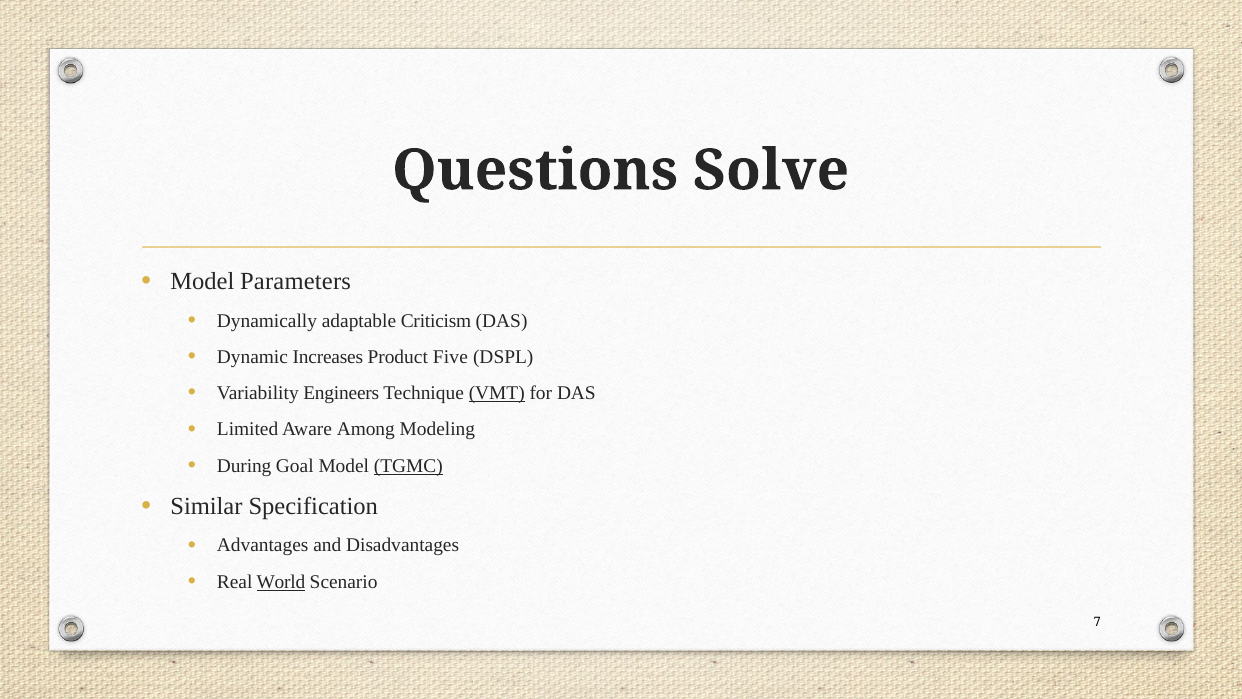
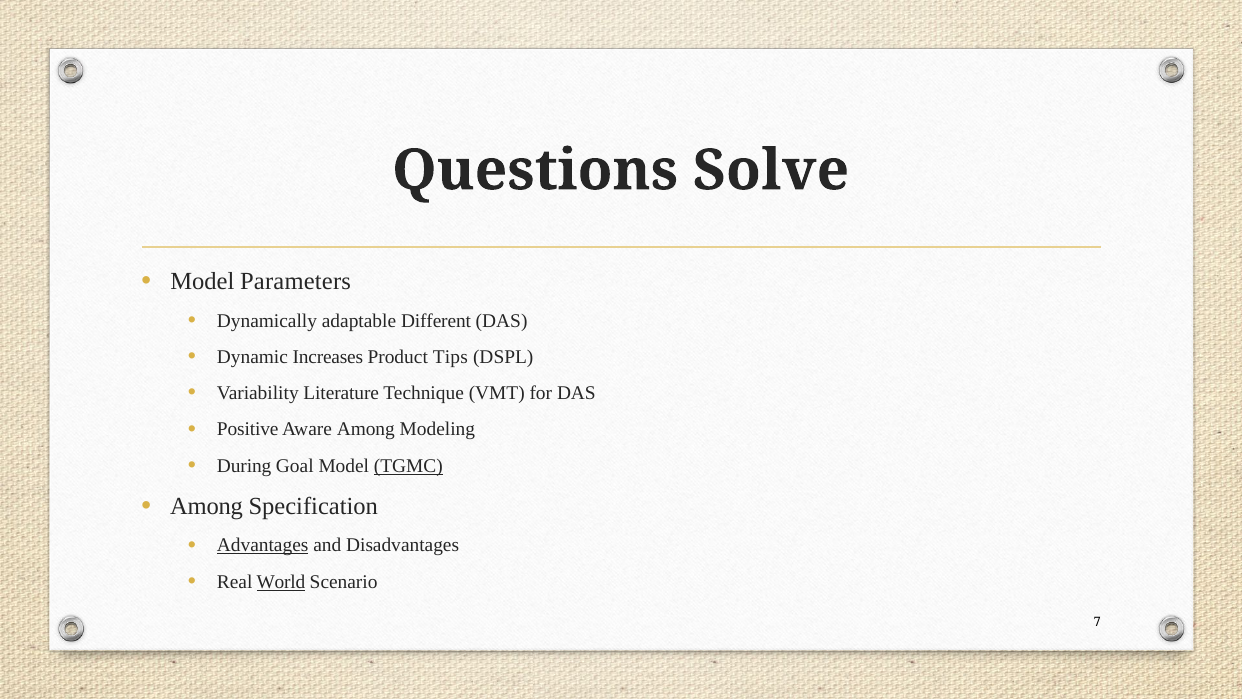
Criticism: Criticism -> Different
Five: Five -> Tips
Engineers: Engineers -> Literature
VMT underline: present -> none
Limited: Limited -> Positive
Similar at (206, 506): Similar -> Among
Advantages underline: none -> present
